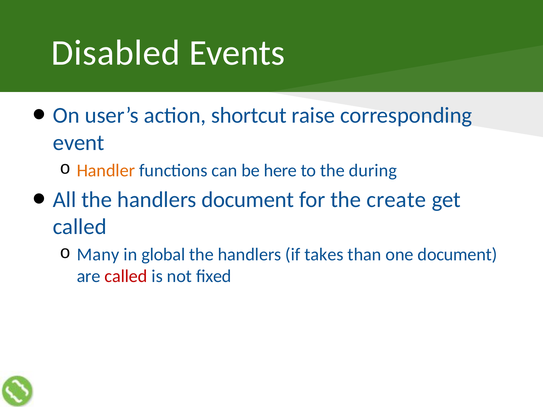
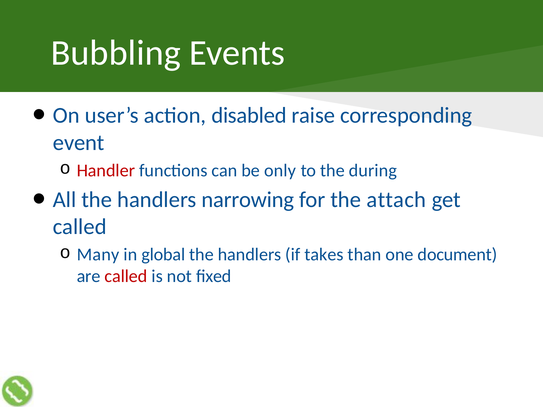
Disabled: Disabled -> Bubbling
shortcut: shortcut -> disabled
Handler colour: orange -> red
here: here -> only
handlers document: document -> narrowing
create: create -> attach
